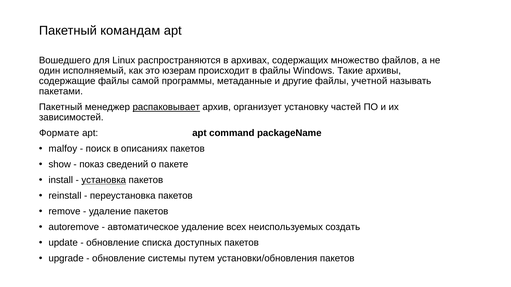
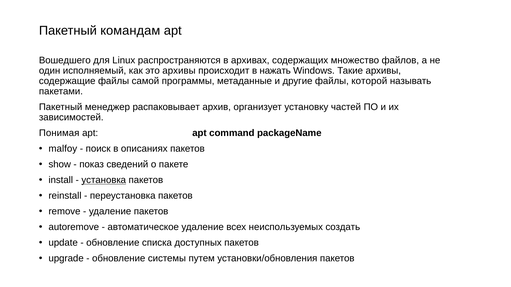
это юзерам: юзерам -> архивы
в файлы: файлы -> нажать
учетной: учетной -> которой
распаковывает underline: present -> none
Формате: Формате -> Понимая
